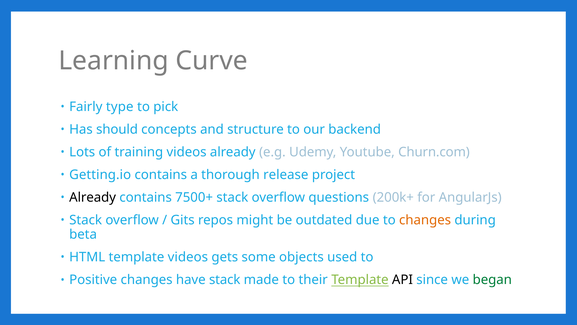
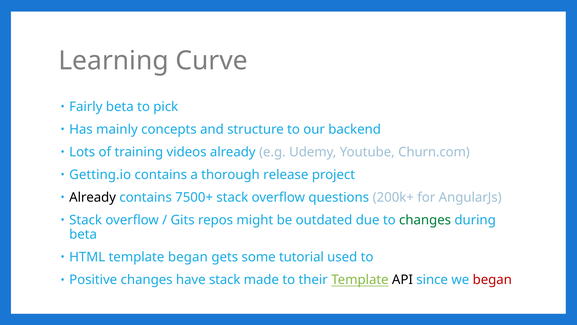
Fairly type: type -> beta
should: should -> mainly
changes at (425, 220) colour: orange -> green
template videos: videos -> began
objects: objects -> tutorial
began at (492, 280) colour: green -> red
